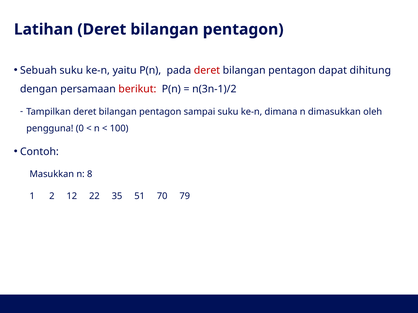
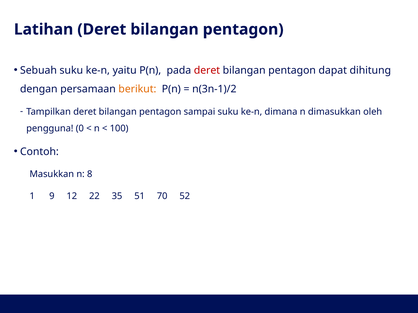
berikut colour: red -> orange
2: 2 -> 9
79: 79 -> 52
